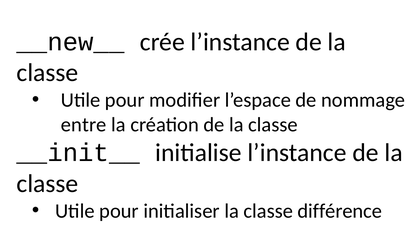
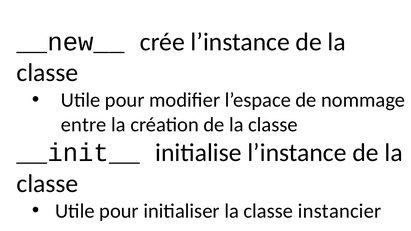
différence: différence -> instancier
